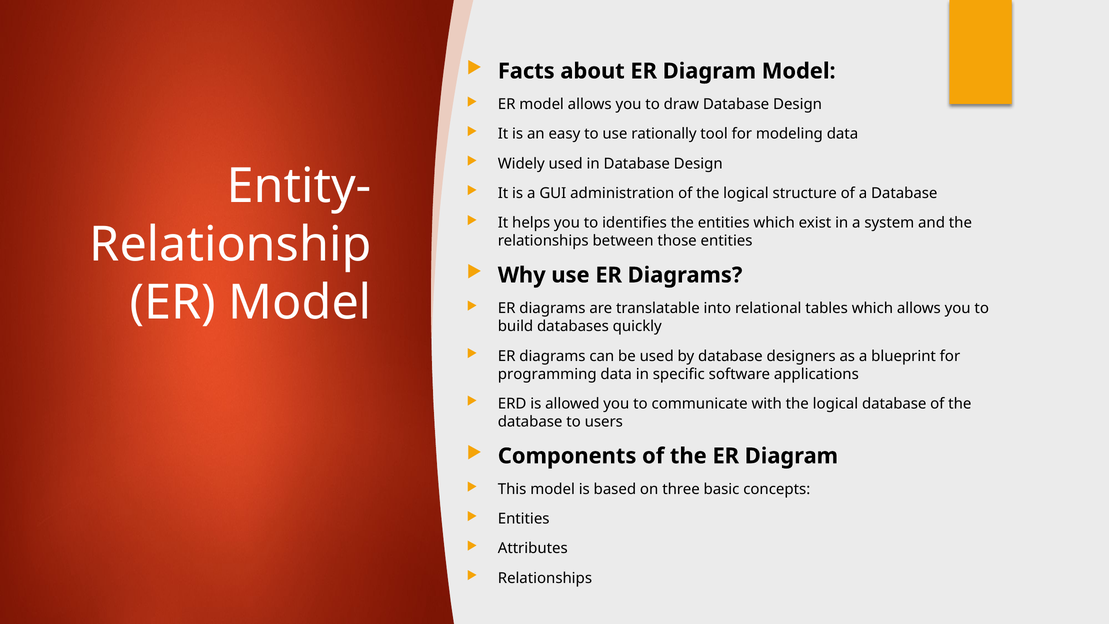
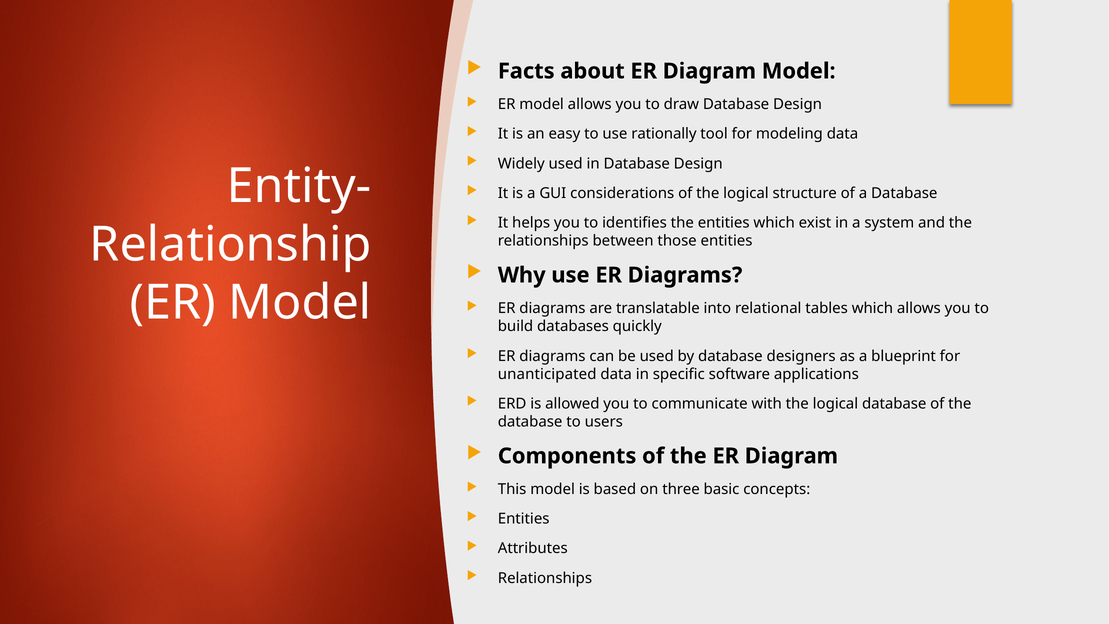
administration: administration -> considerations
programming: programming -> unanticipated
